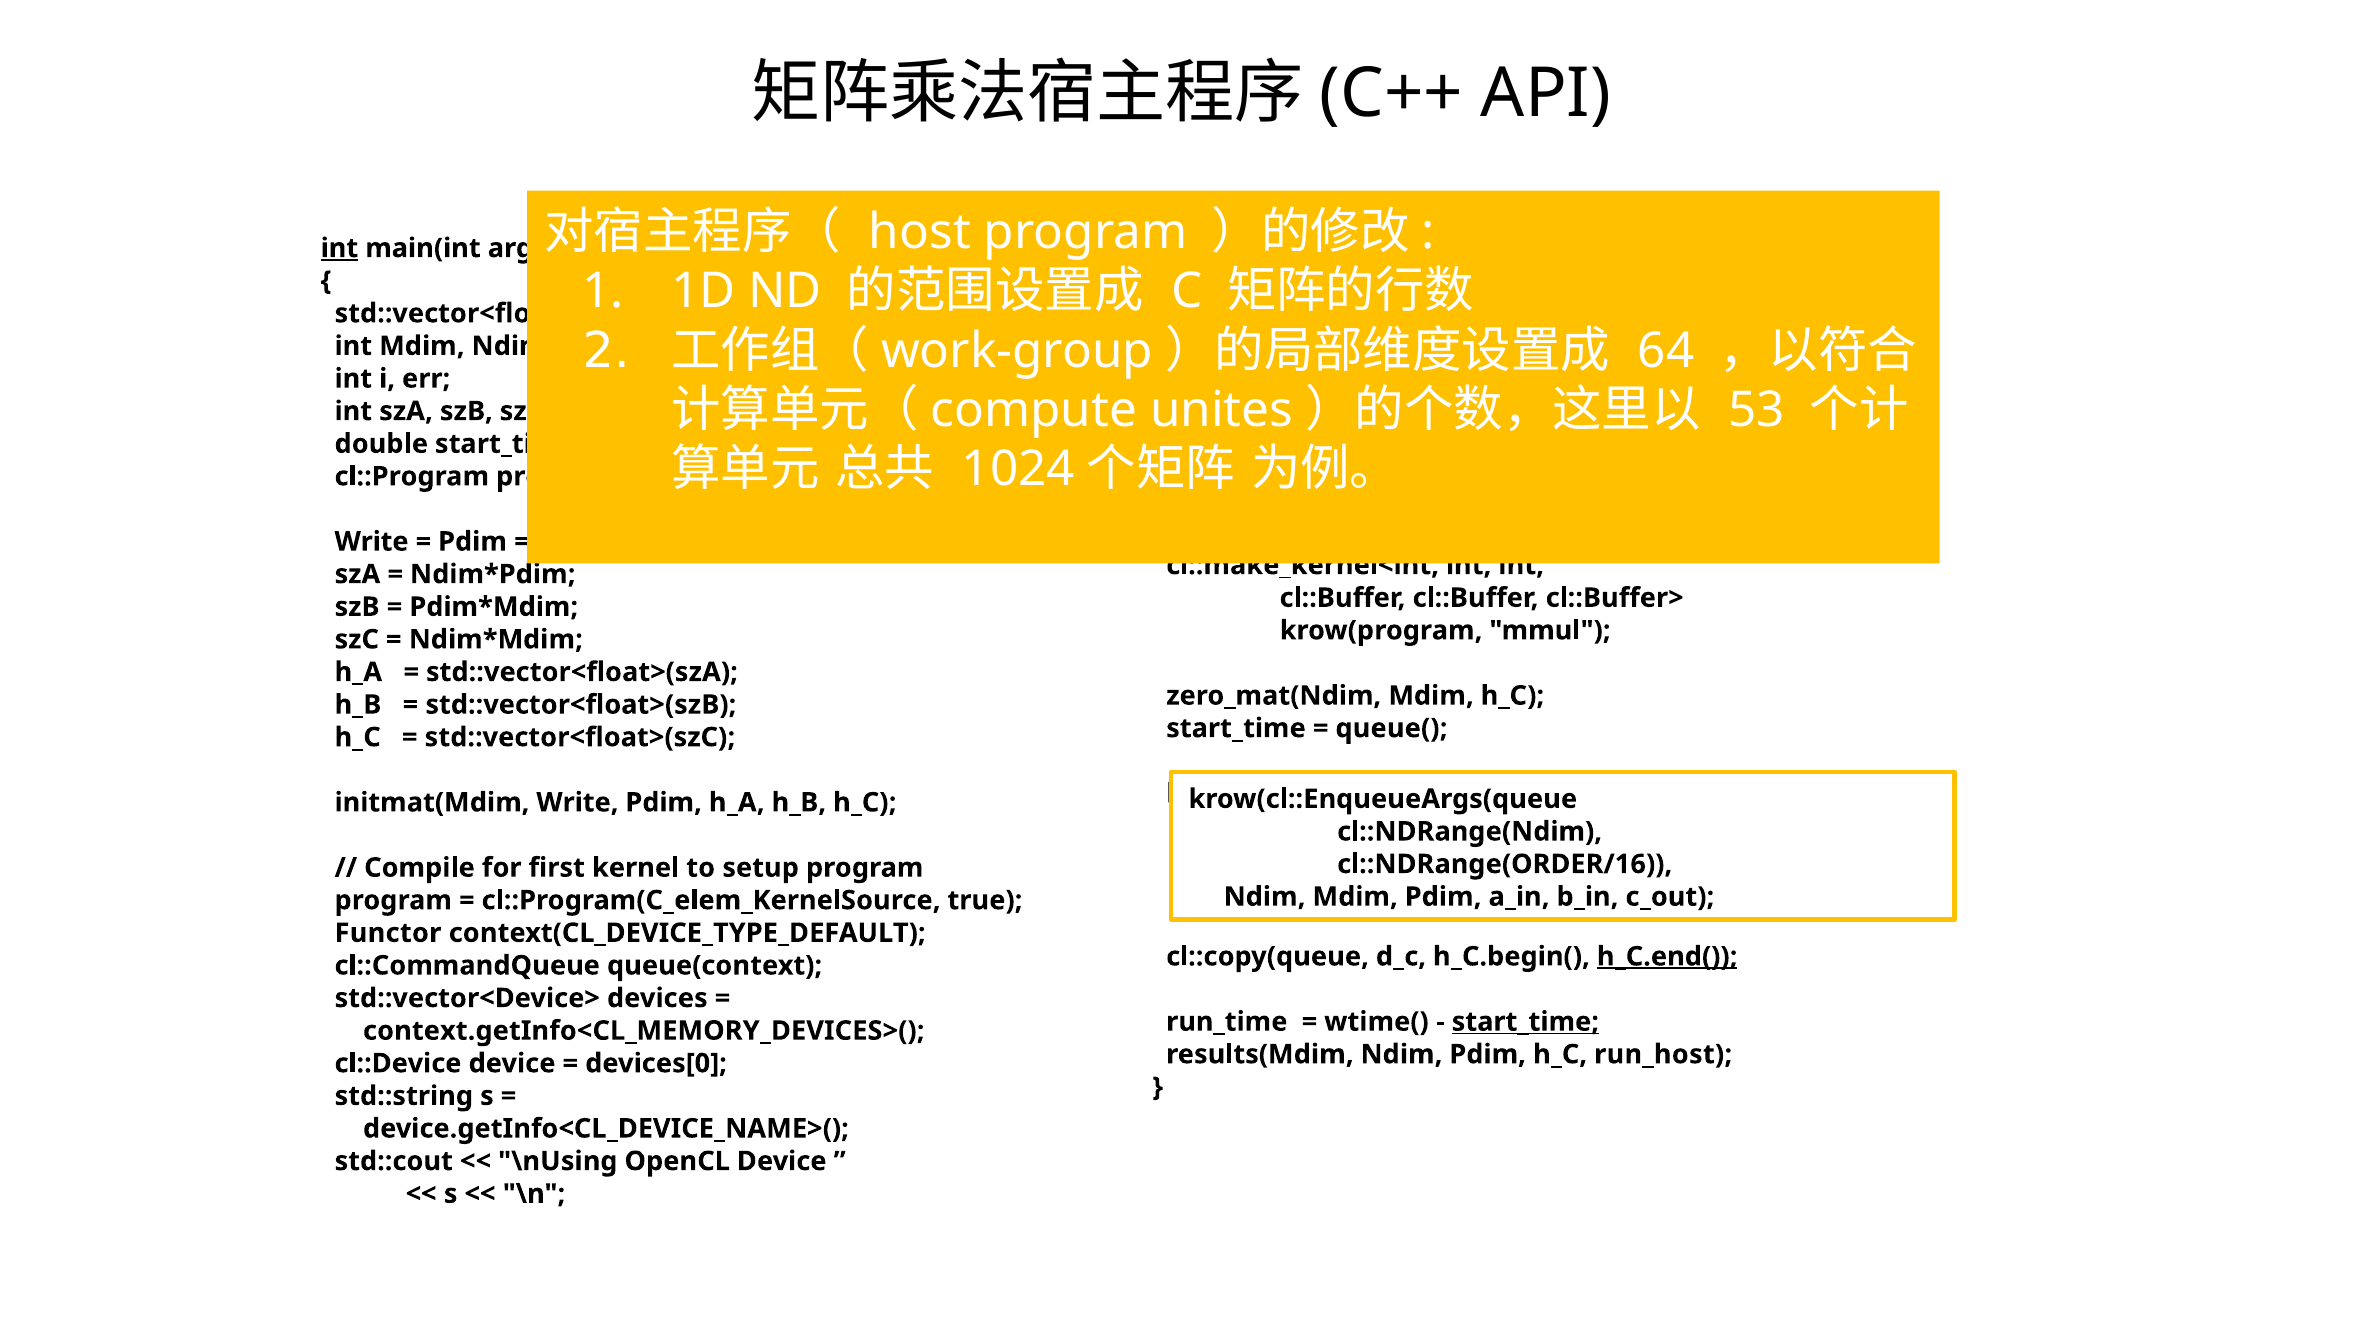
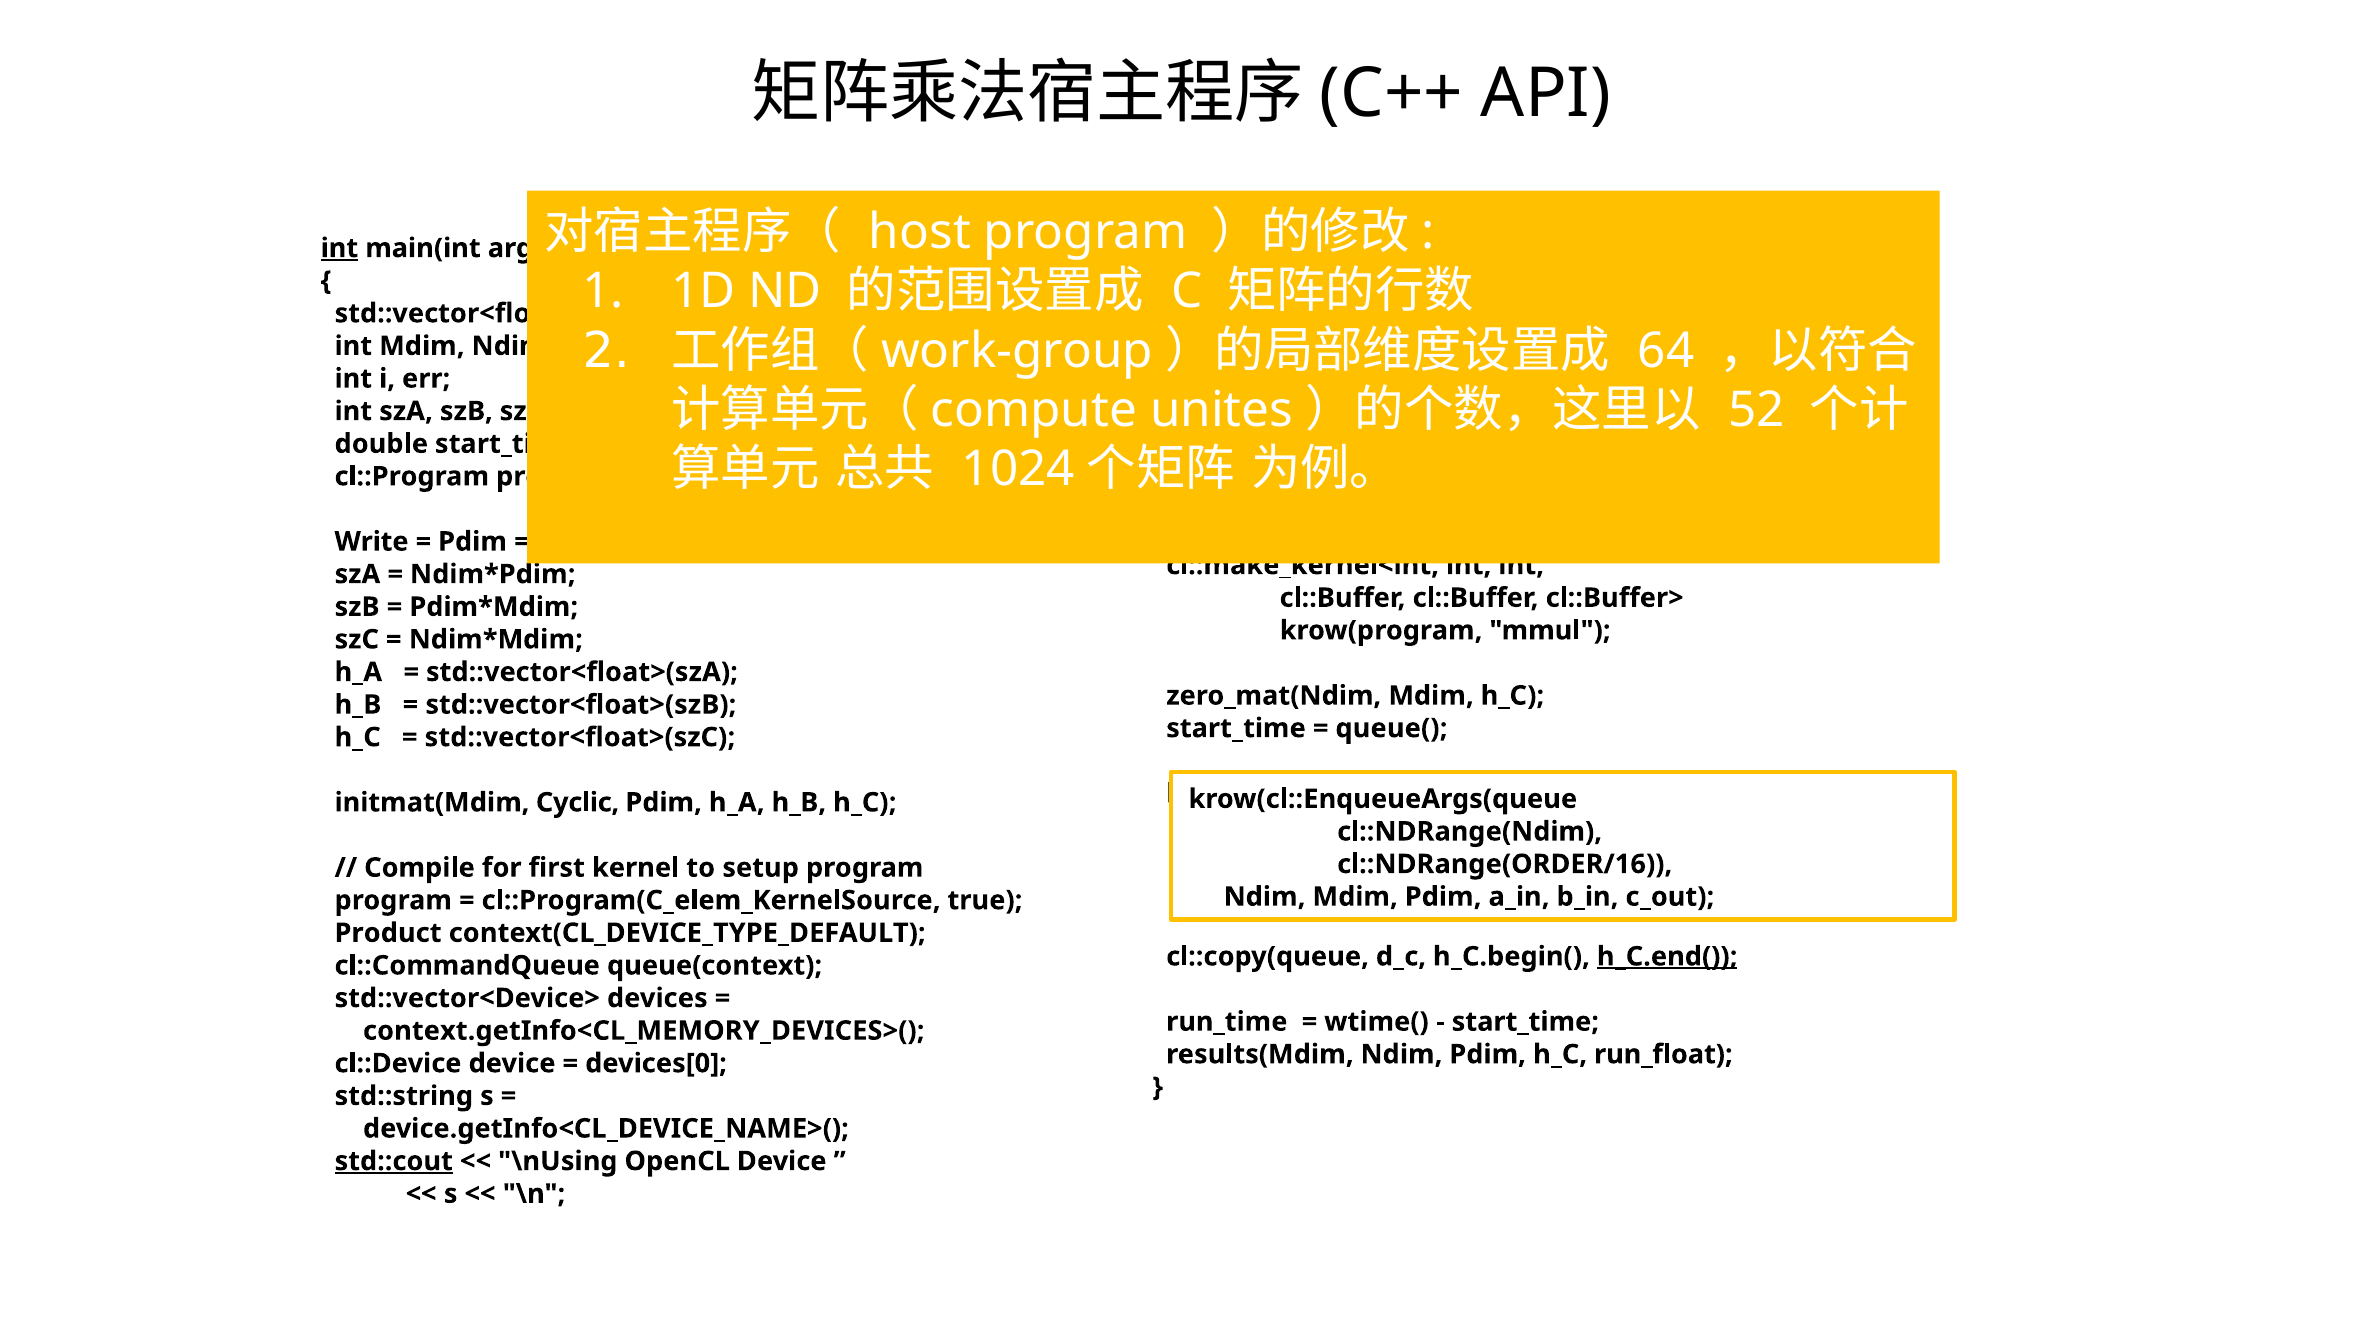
53: 53 -> 52
initmat(Mdim Write: Write -> Cyclic
Functor: Functor -> Product
start_time at (1525, 1022) underline: present -> none
run_host: run_host -> run_float
std::cout underline: none -> present
